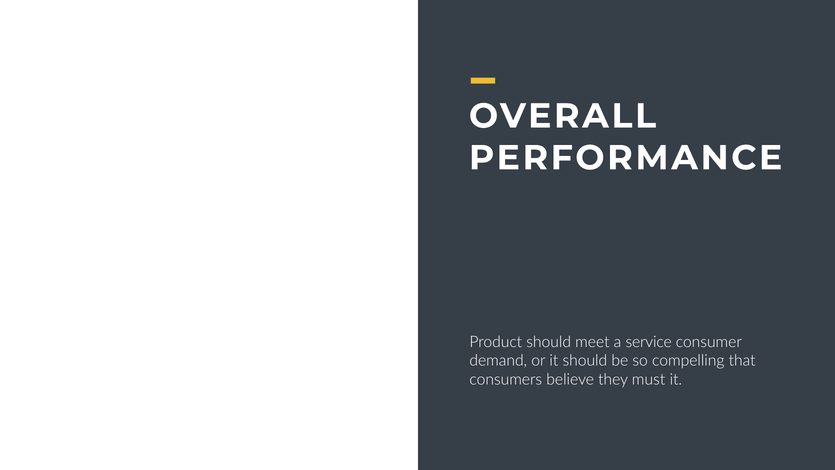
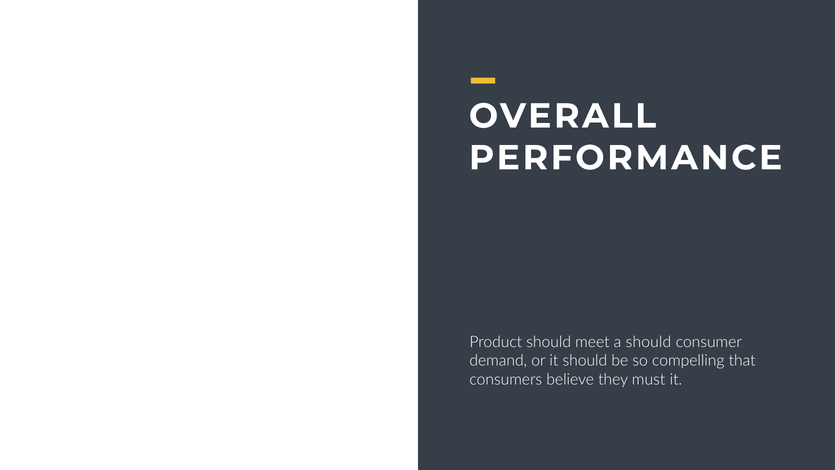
a service: service -> should
